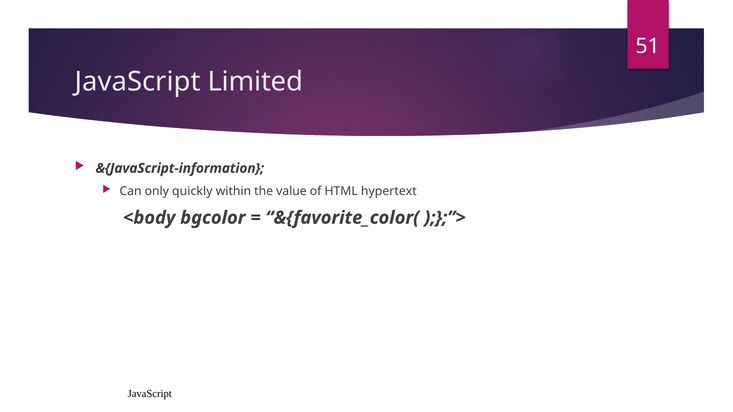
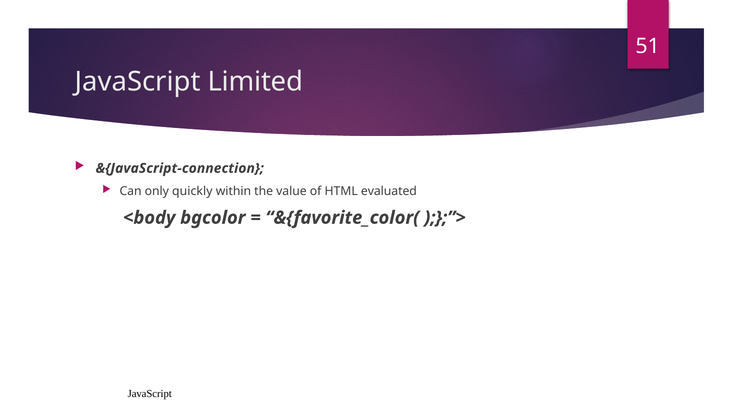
&{JavaScript-information: &{JavaScript-information -> &{JavaScript-connection
hypertext: hypertext -> evaluated
